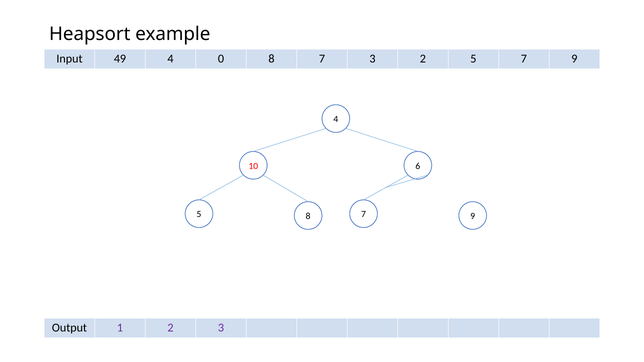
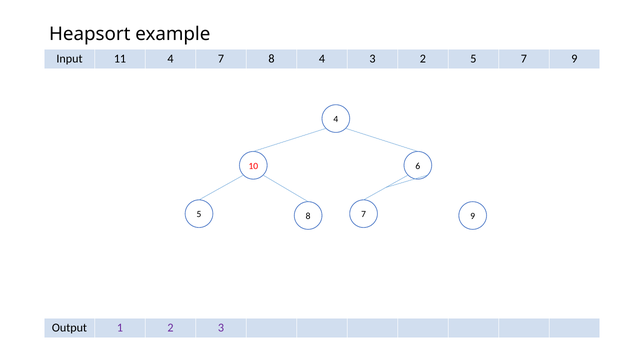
49: 49 -> 11
4 0: 0 -> 7
7 at (322, 59): 7 -> 4
